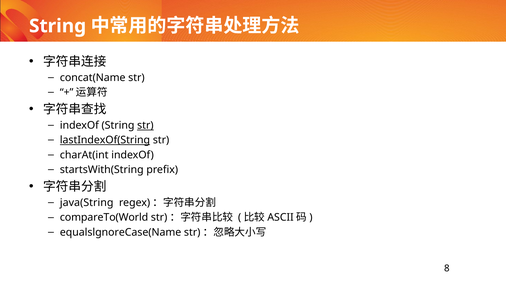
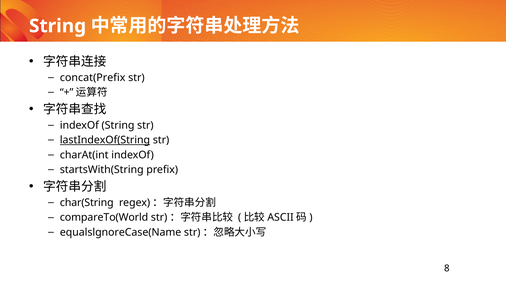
concat(Name: concat(Name -> concat(Prefix
str at (145, 125) underline: present -> none
java(String: java(String -> char(String
